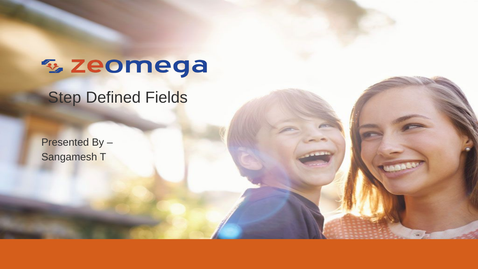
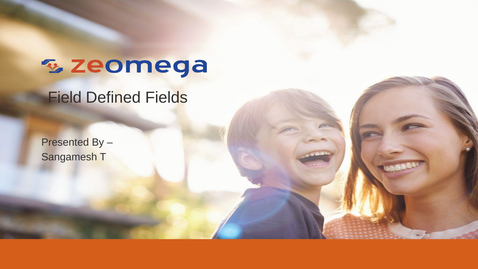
Step: Step -> Field
